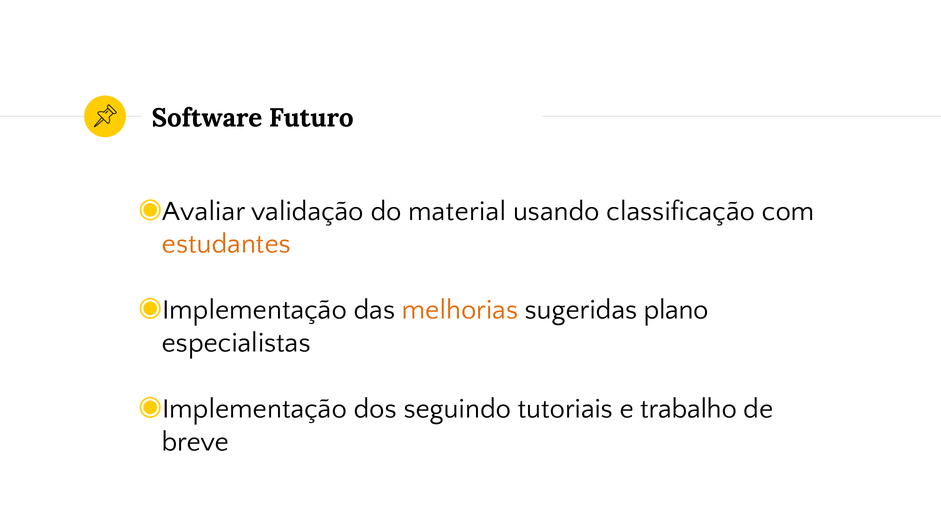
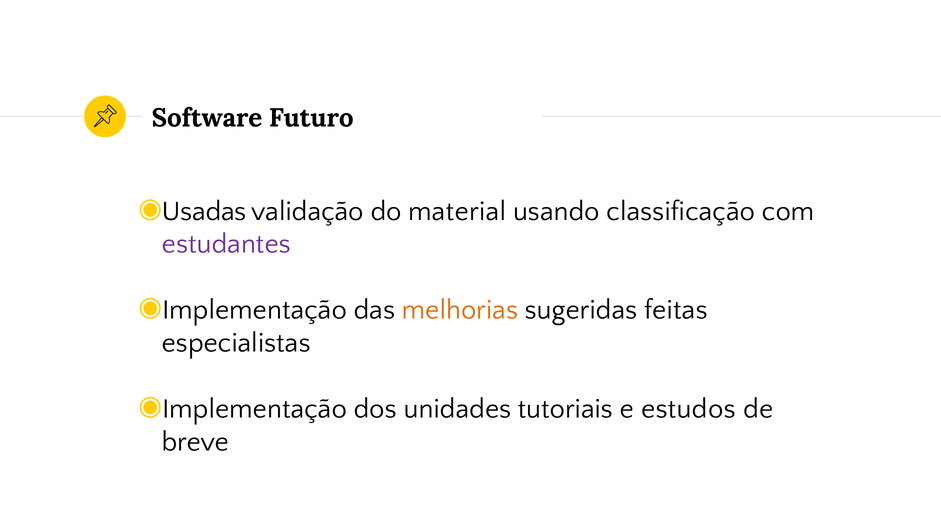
Avaliar: Avaliar -> Usadas
estudantes colour: orange -> purple
plano: plano -> feitas
seguindo: seguindo -> unidades
trabalho: trabalho -> estudos
